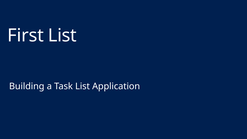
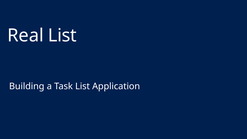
First: First -> Real
